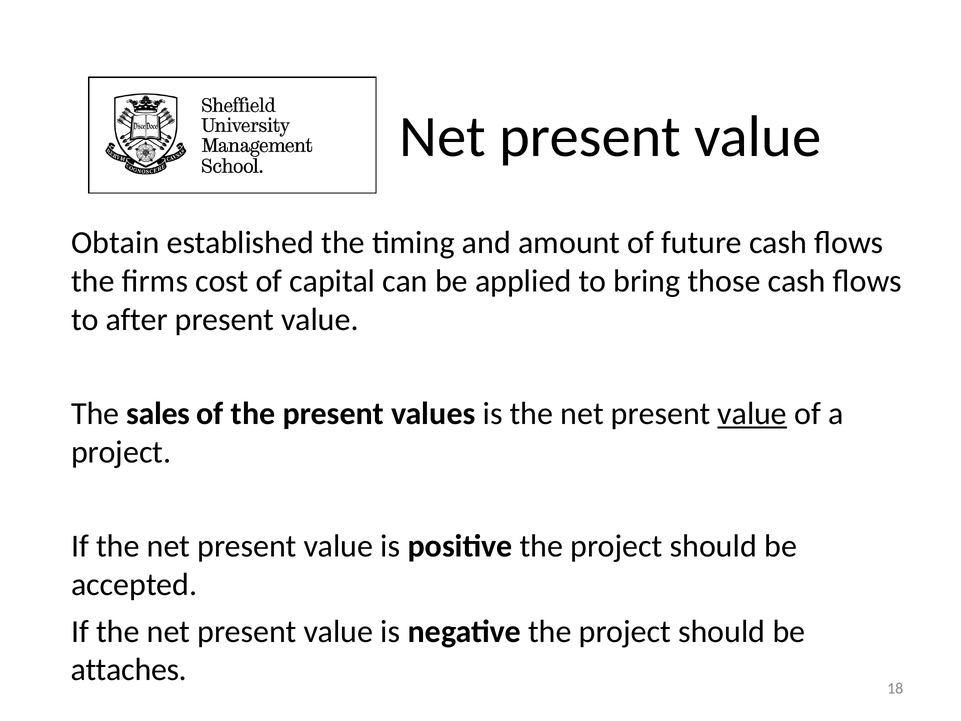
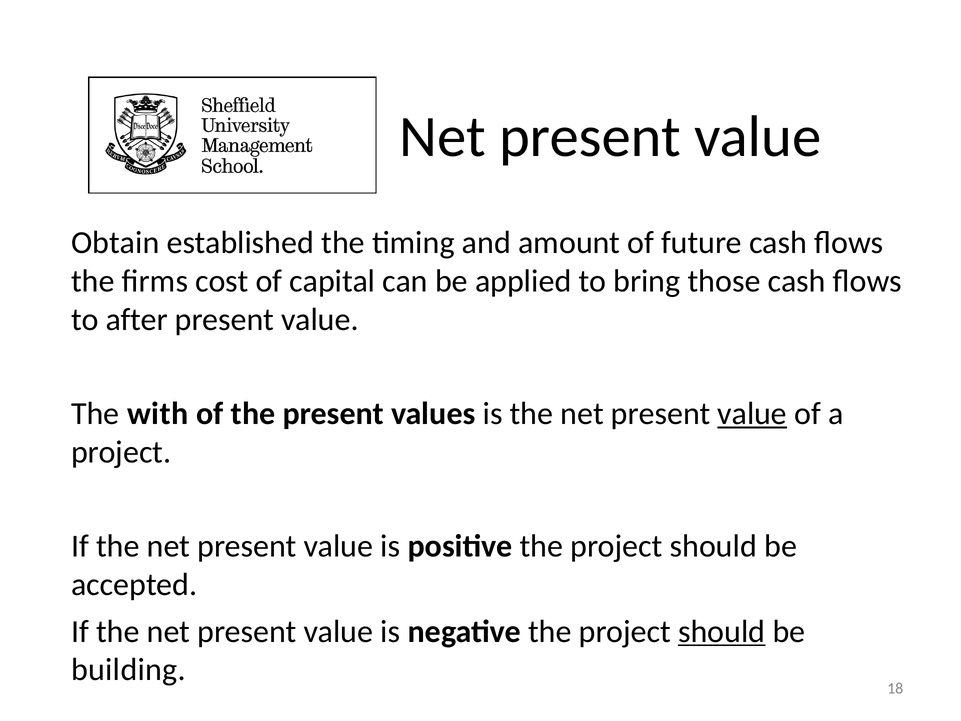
sales: sales -> with
should at (722, 631) underline: none -> present
attaches: attaches -> building
